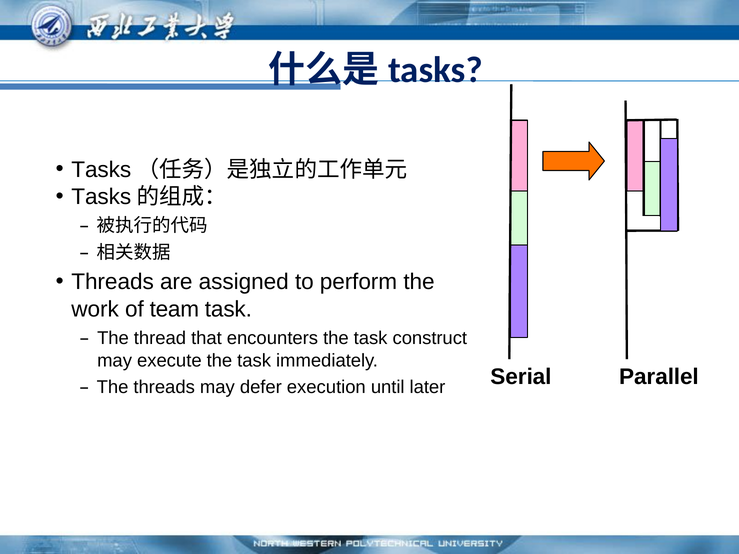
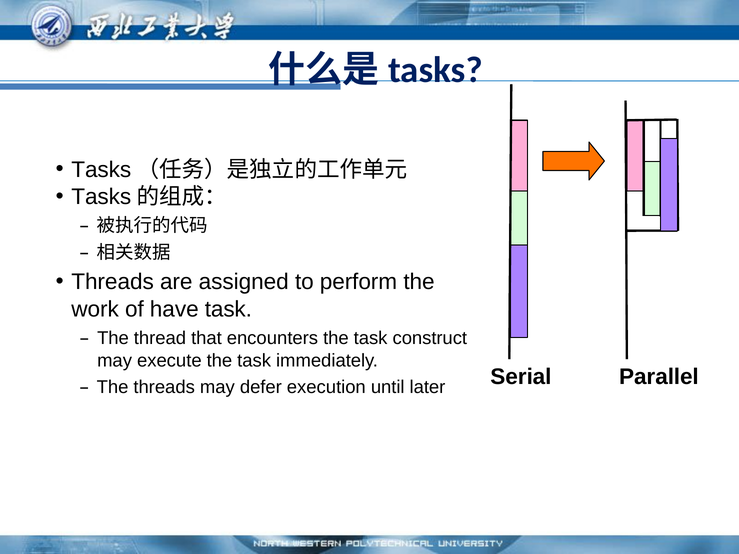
team: team -> have
